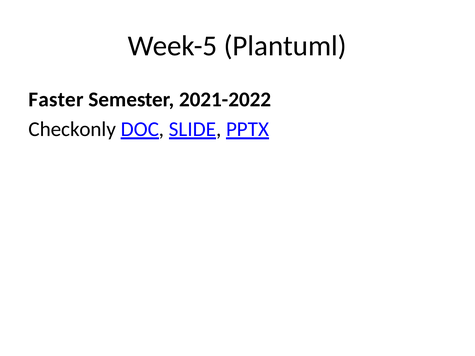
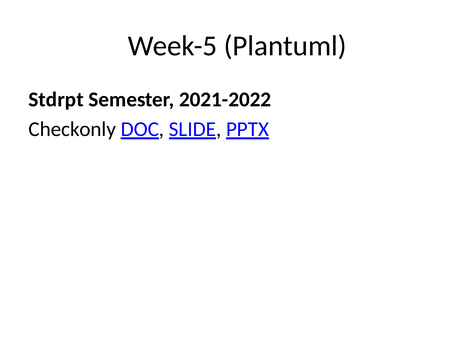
Faster: Faster -> Stdrpt
